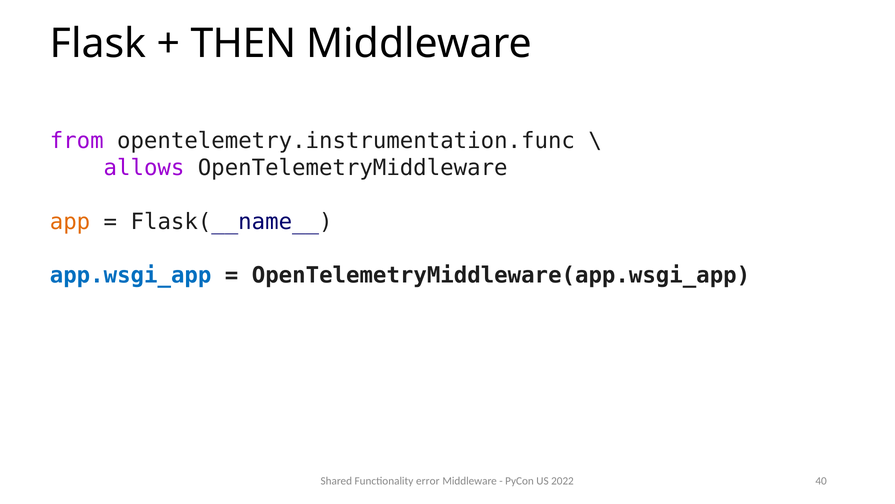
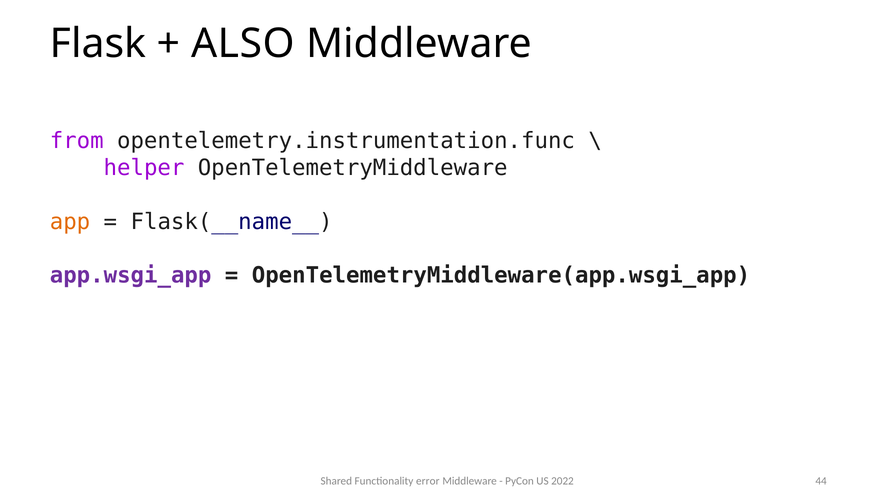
THEN: THEN -> ALSO
allows: allows -> helper
app.wsgi_app colour: blue -> purple
40: 40 -> 44
